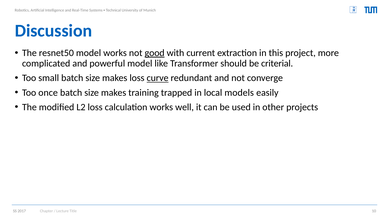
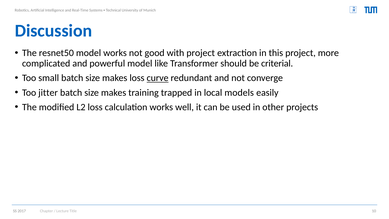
good underline: present -> none
with current: current -> project
once: once -> jitter
